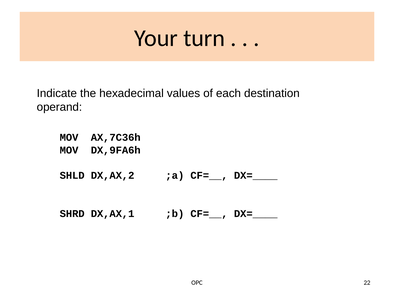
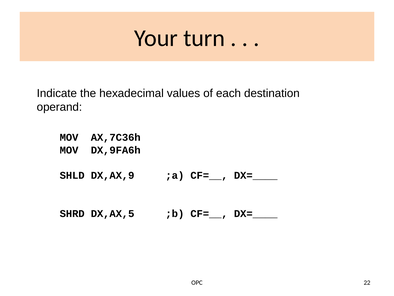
DX,AX,2: DX,AX,2 -> DX,AX,9
DX,AX,1: DX,AX,1 -> DX,AX,5
